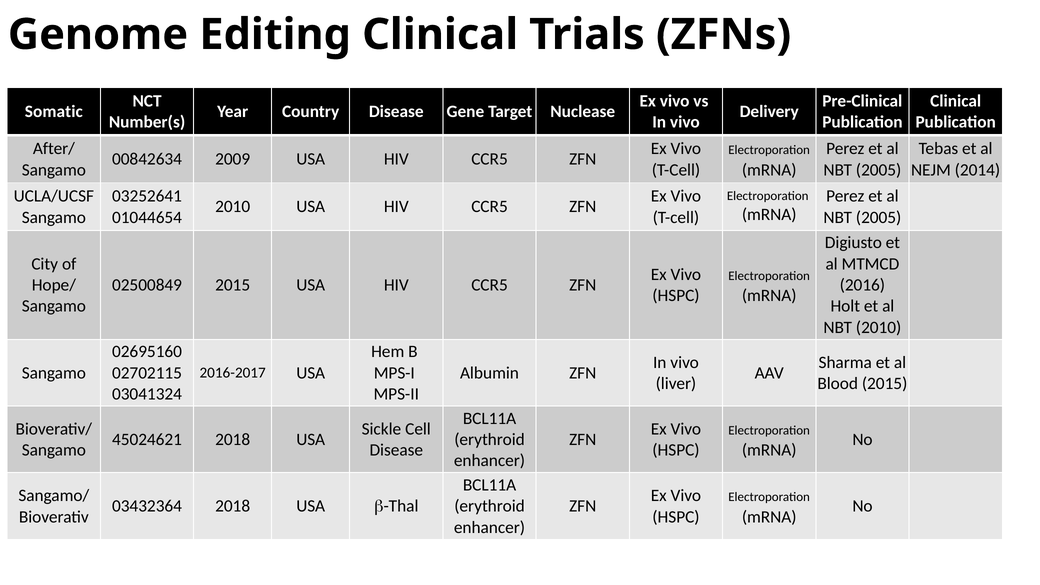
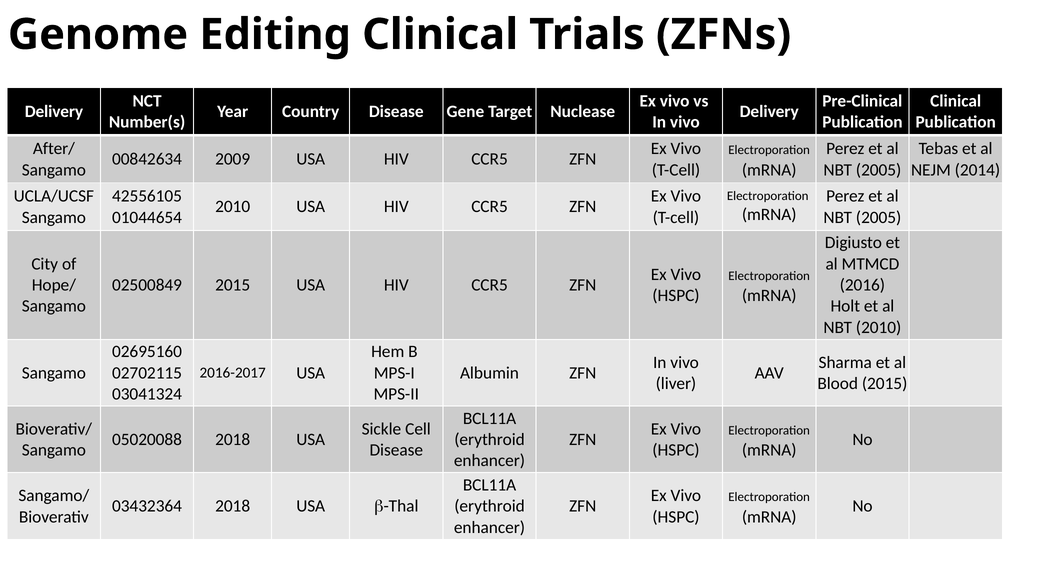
Somatic at (54, 112): Somatic -> Delivery
03252641: 03252641 -> 42556105
45024621: 45024621 -> 05020088
